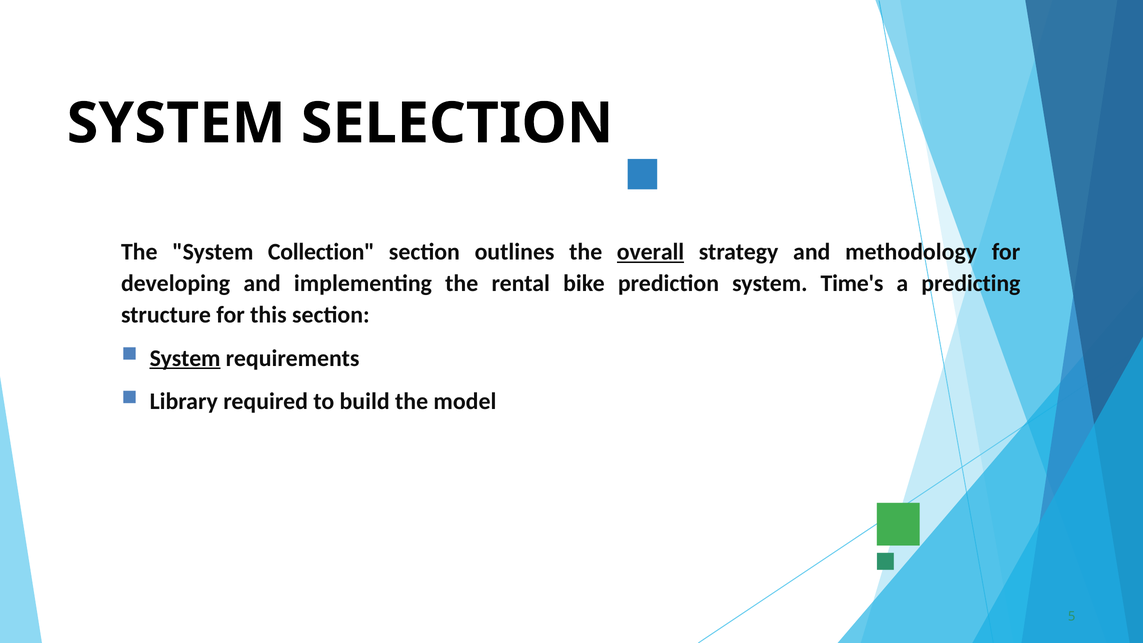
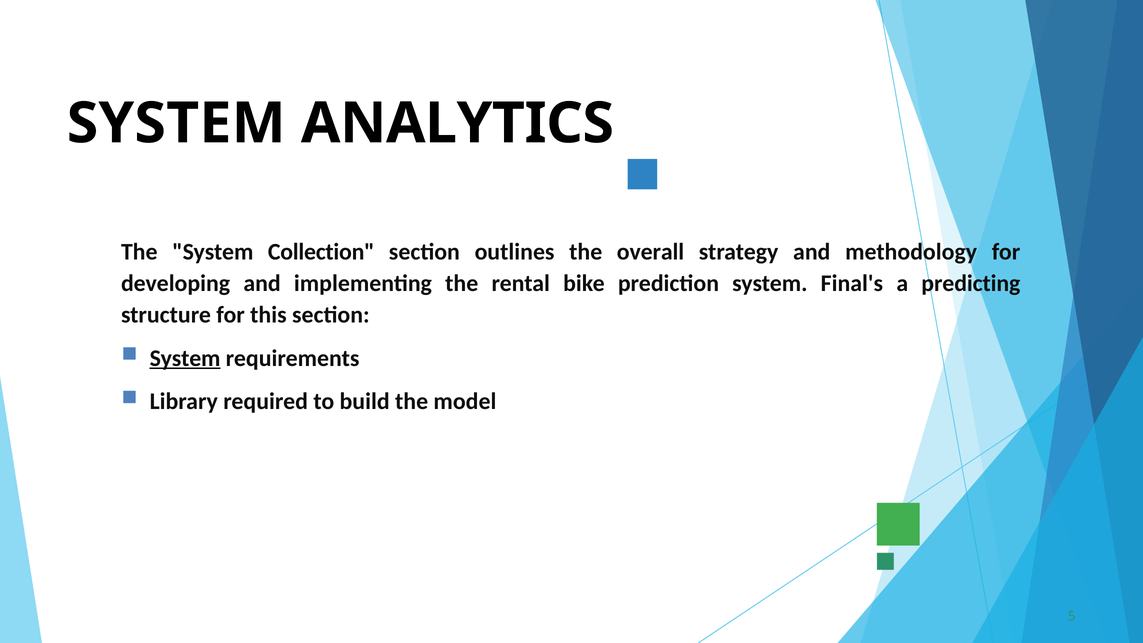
SELECTION: SELECTION -> ANALYTICS
overall underline: present -> none
Time's: Time's -> Final's
